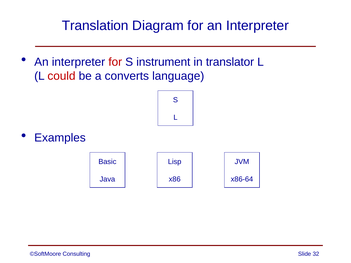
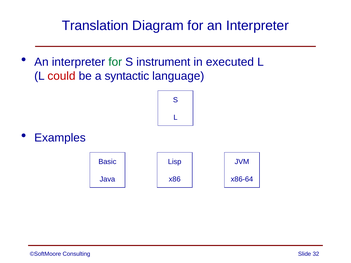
for at (115, 62) colour: red -> green
translator: translator -> executed
converts: converts -> syntactic
